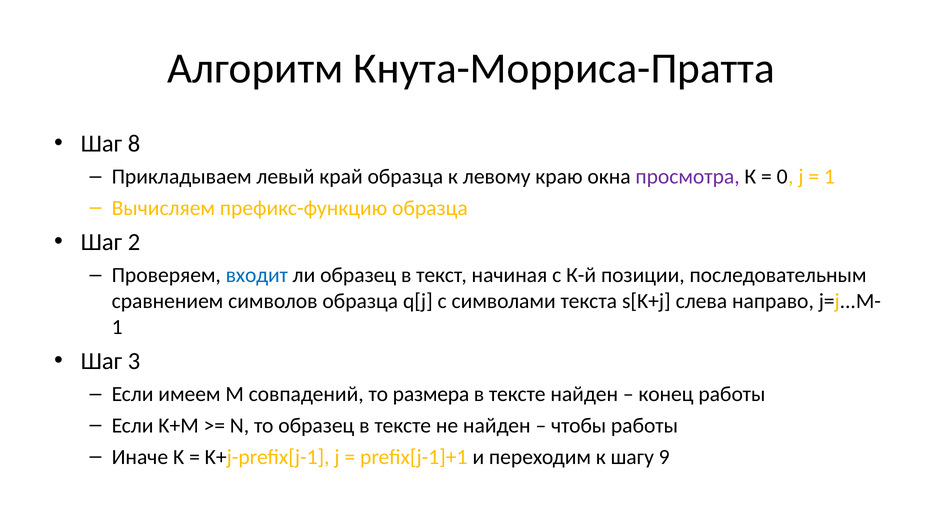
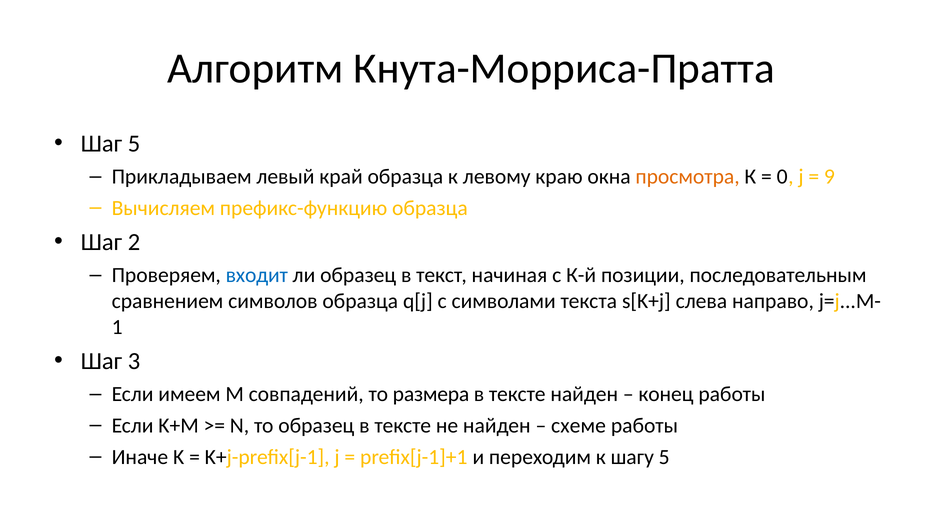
Шаг 8: 8 -> 5
просмотра colour: purple -> orange
1 at (829, 177): 1 -> 9
чтобы: чтобы -> схеме
шагу 9: 9 -> 5
